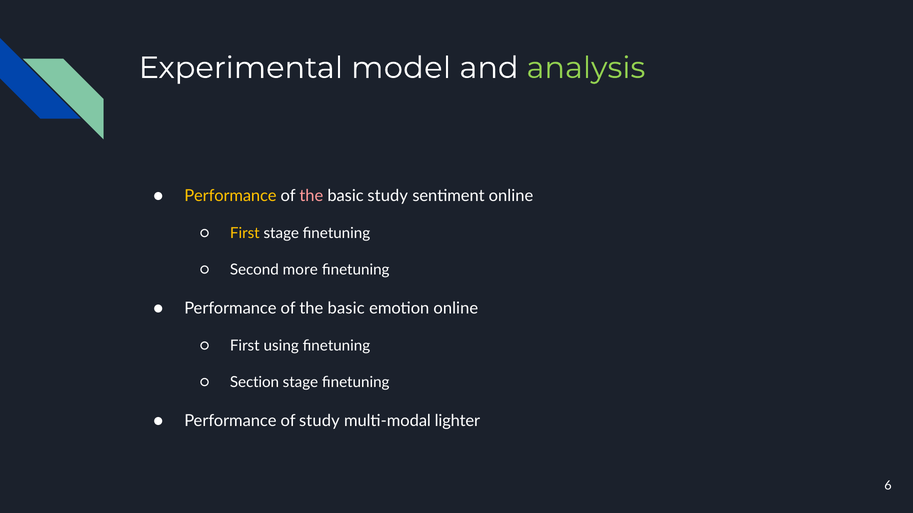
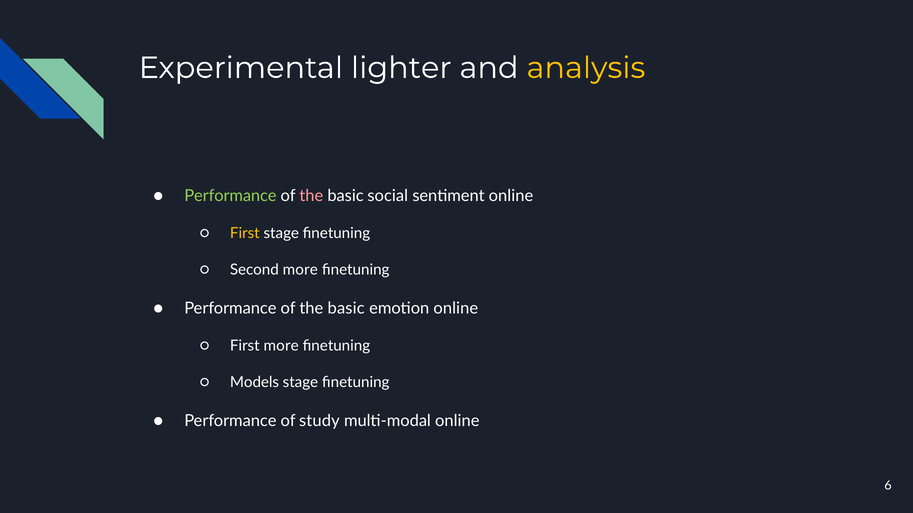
model: model -> lighter
analysis colour: light green -> yellow
Performance at (230, 196) colour: yellow -> light green
basic study: study -> social
First using: using -> more
Section: Section -> Models
multi-modal lighter: lighter -> online
